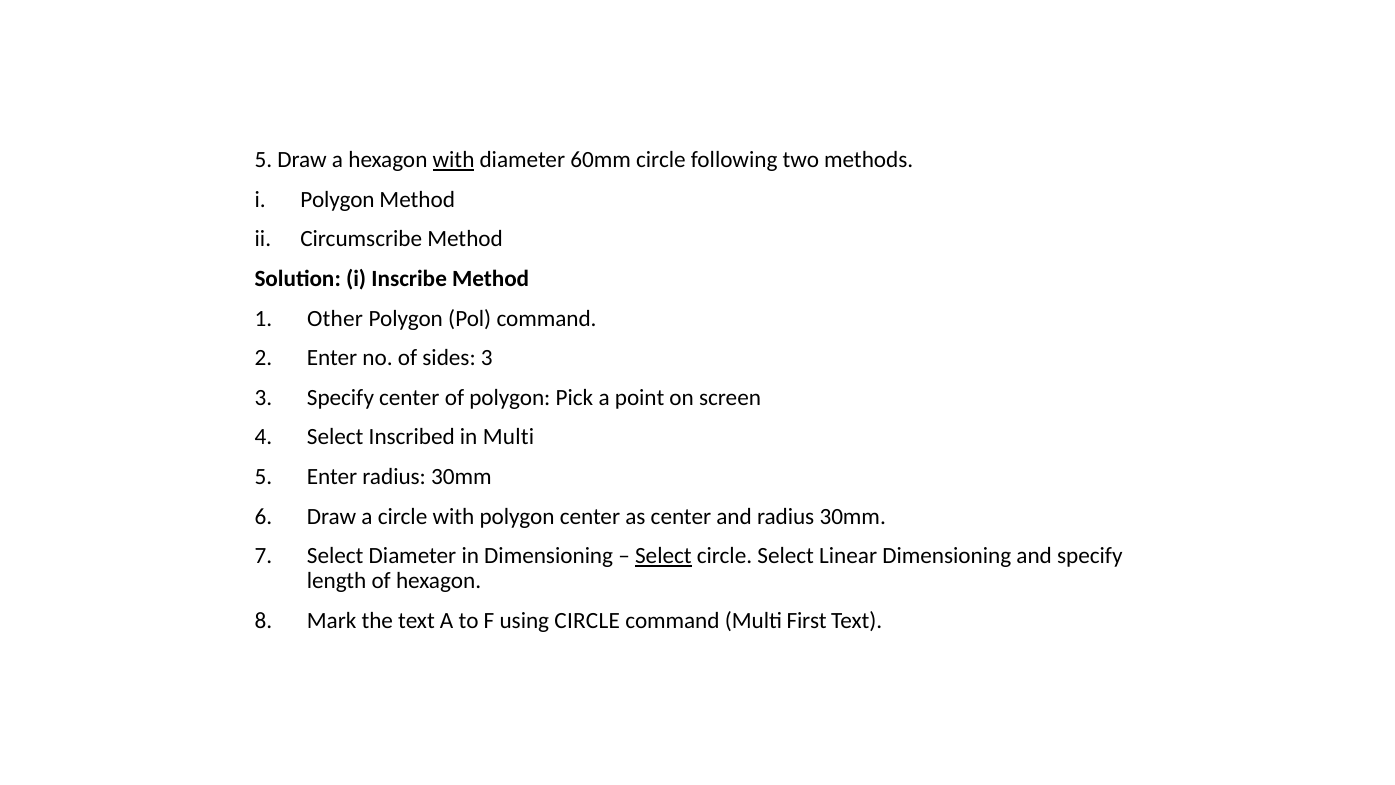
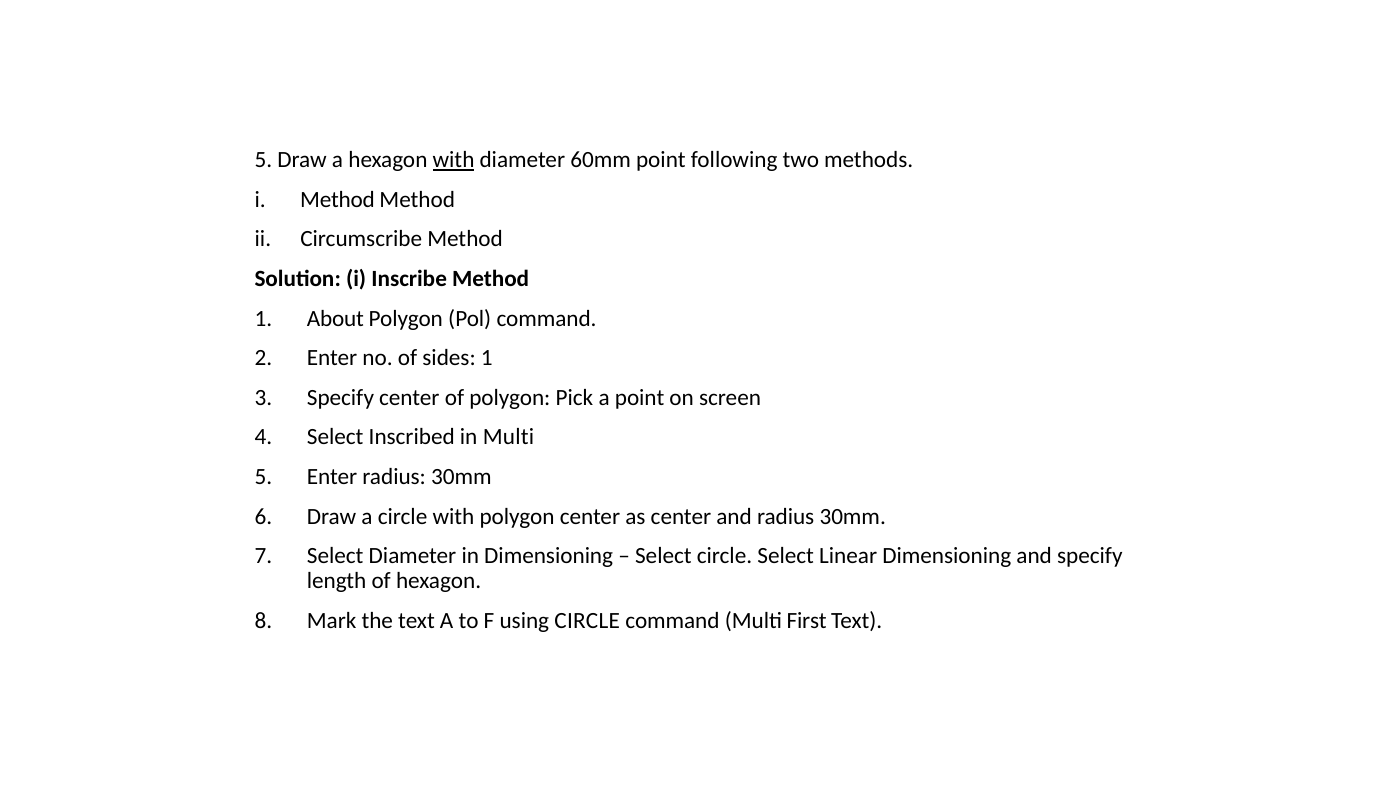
60mm circle: circle -> point
i Polygon: Polygon -> Method
Other: Other -> About
sides 3: 3 -> 1
Select at (663, 556) underline: present -> none
